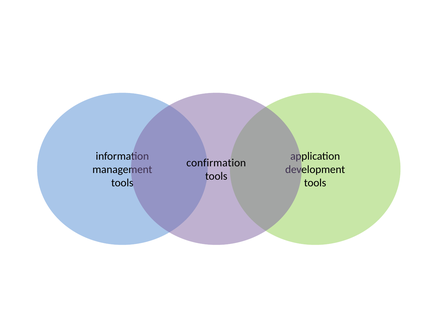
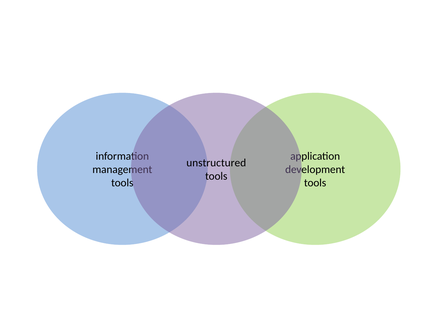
confirmation: confirmation -> unstructured
